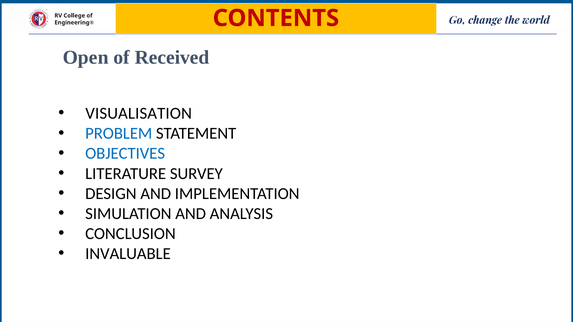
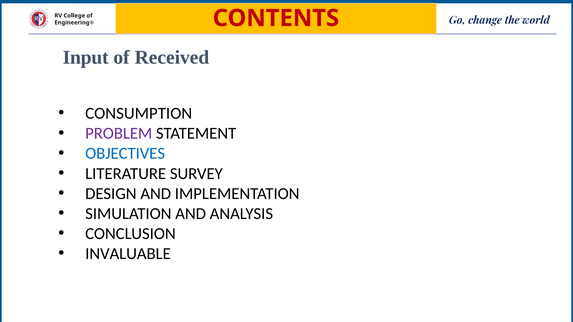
Open: Open -> Input
VISUALISATION: VISUALISATION -> CONSUMPTION
PROBLEM colour: blue -> purple
